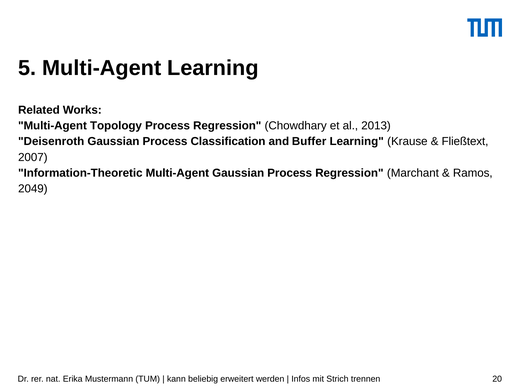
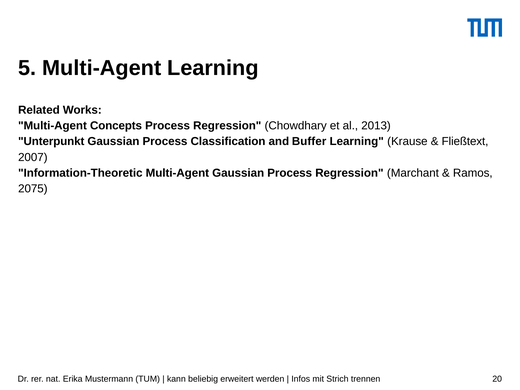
Topology: Topology -> Concepts
Deisenroth: Deisenroth -> Unterpunkt
2049: 2049 -> 2075
